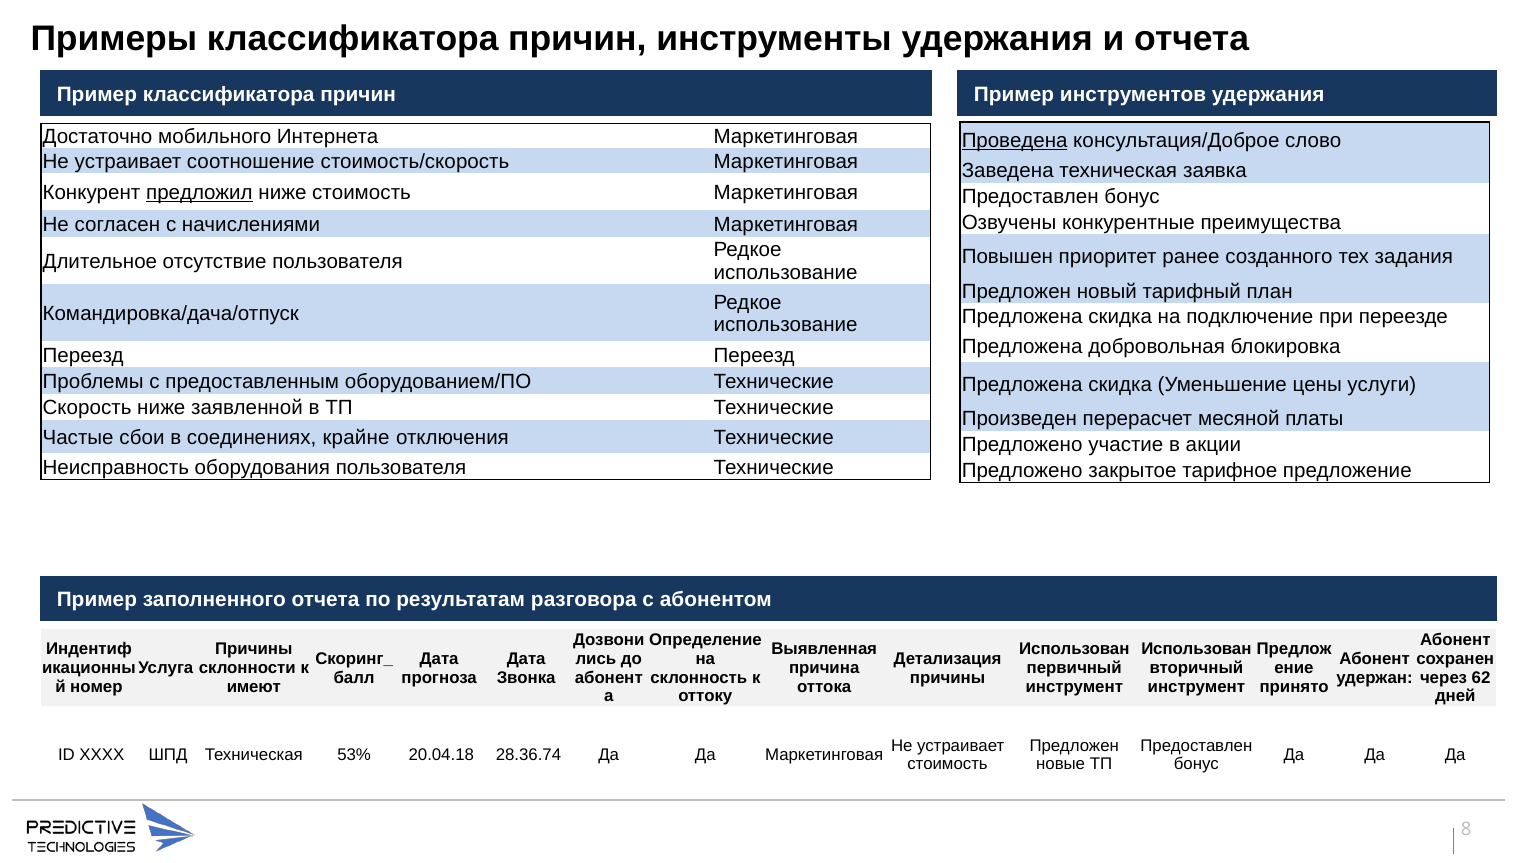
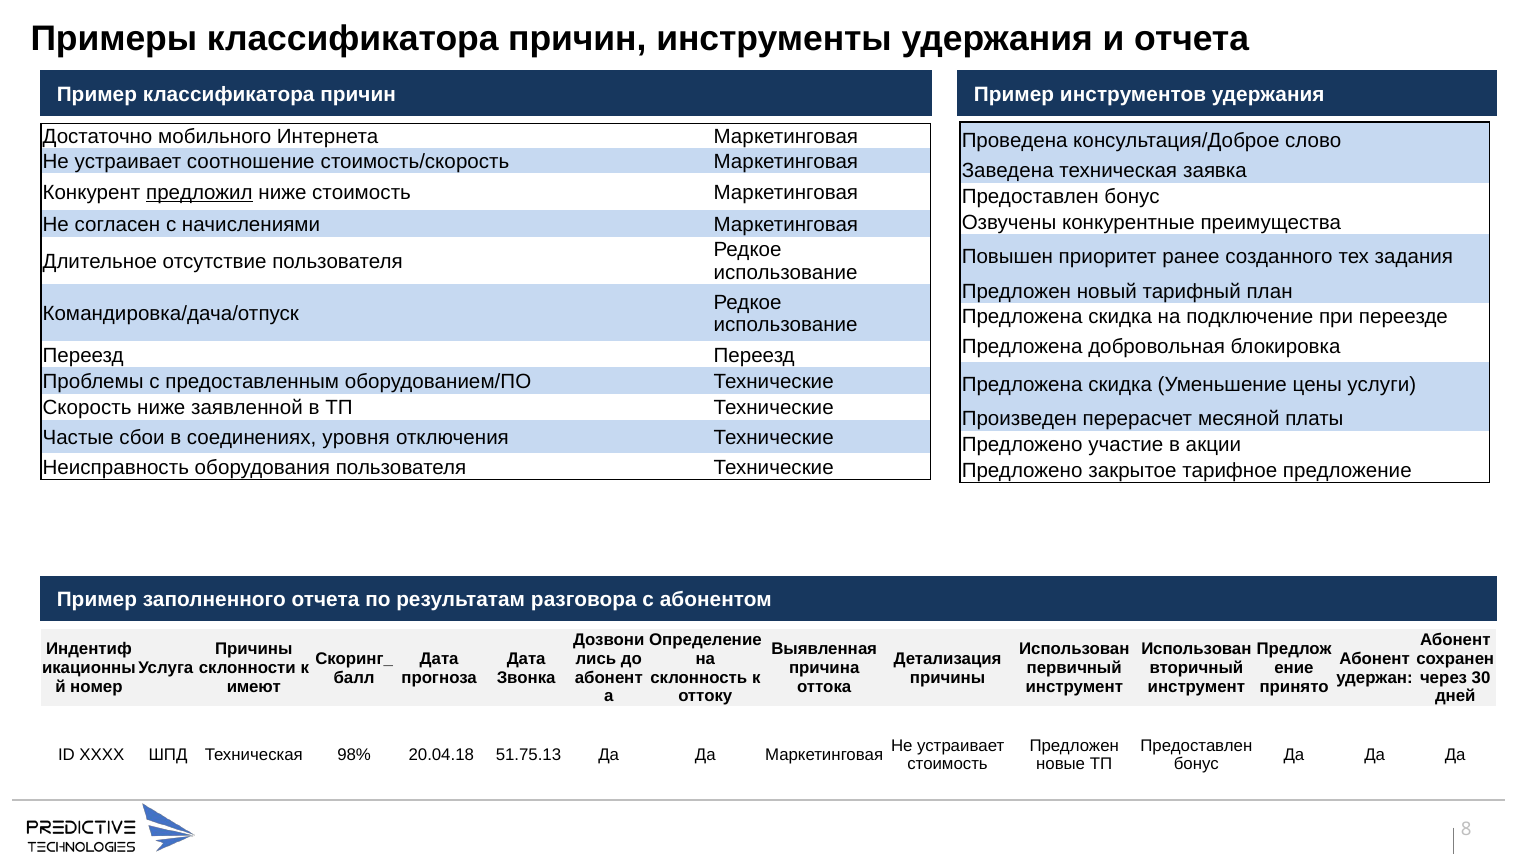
Проведена underline: present -> none
крайне: крайне -> уровня
62: 62 -> 30
53%: 53% -> 98%
28.36.74: 28.36.74 -> 51.75.13
